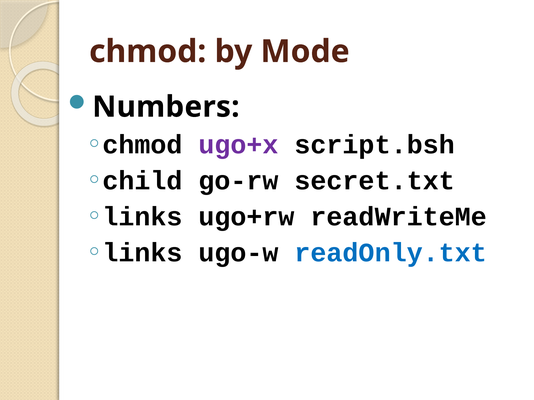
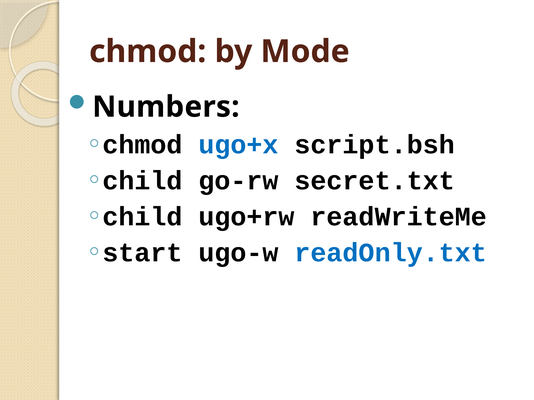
ugo+x colour: purple -> blue
links at (142, 217): links -> child
links at (142, 253): links -> start
